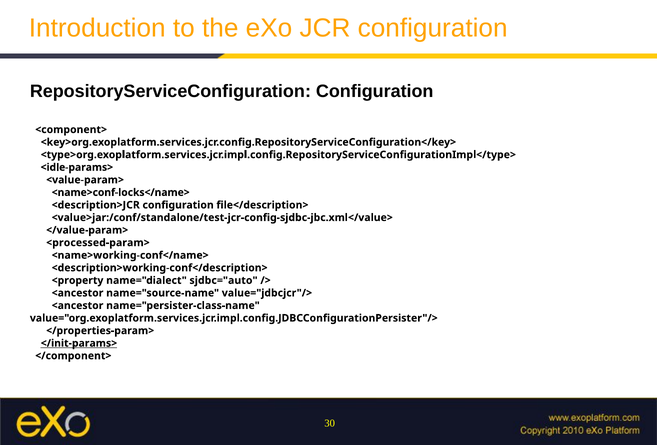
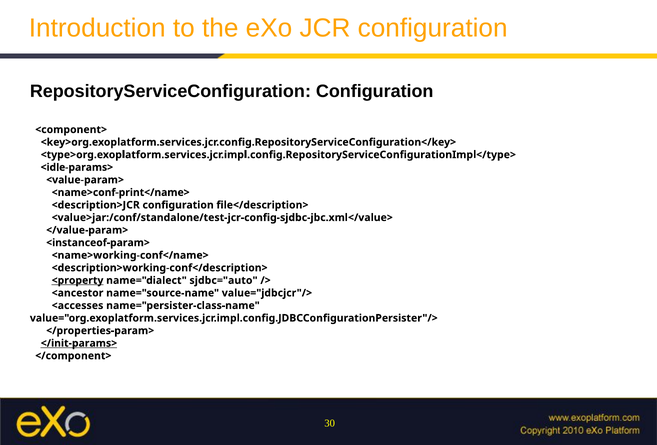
<name>conf-locks</name>: <name>conf-locks</name> -> <name>conf-print</name>
<processed-param>: <processed-param> -> <instanceof-param>
<property underline: none -> present
<ancestor at (78, 306): <ancestor -> <accesses
